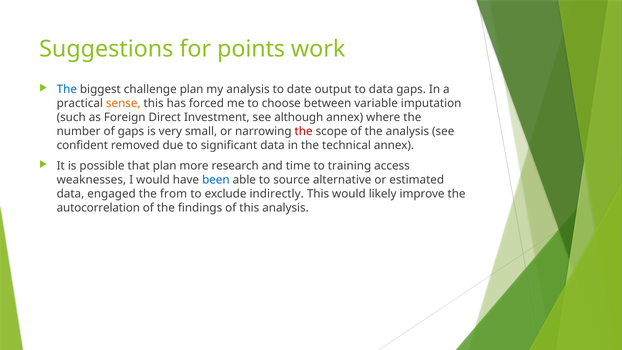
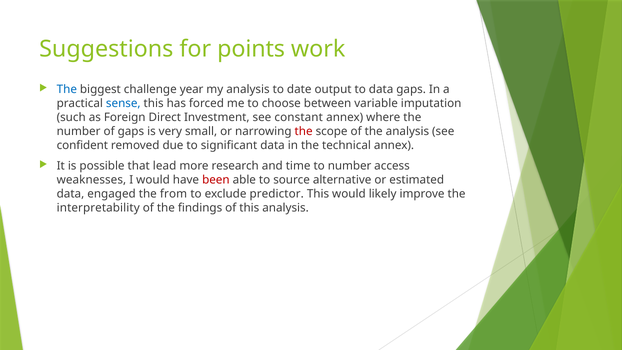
challenge plan: plan -> year
sense colour: orange -> blue
although: although -> constant
that plan: plan -> lead
to training: training -> number
been colour: blue -> red
indirectly: indirectly -> predictor
autocorrelation: autocorrelation -> interpretability
